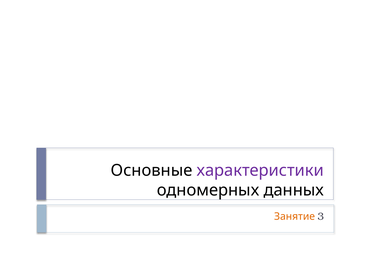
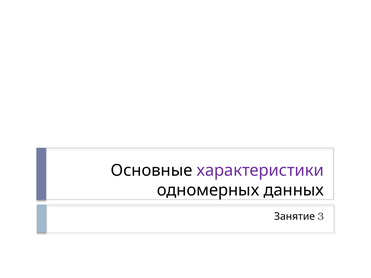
Занятие colour: orange -> black
